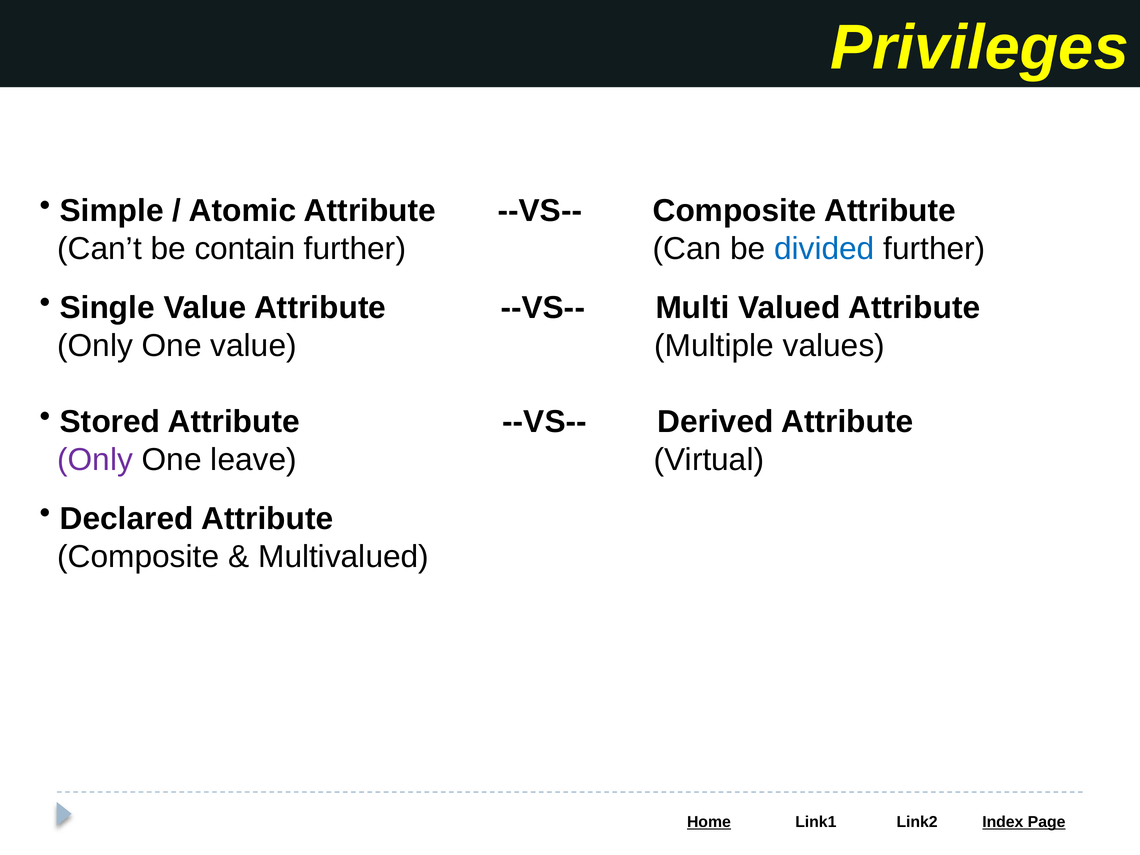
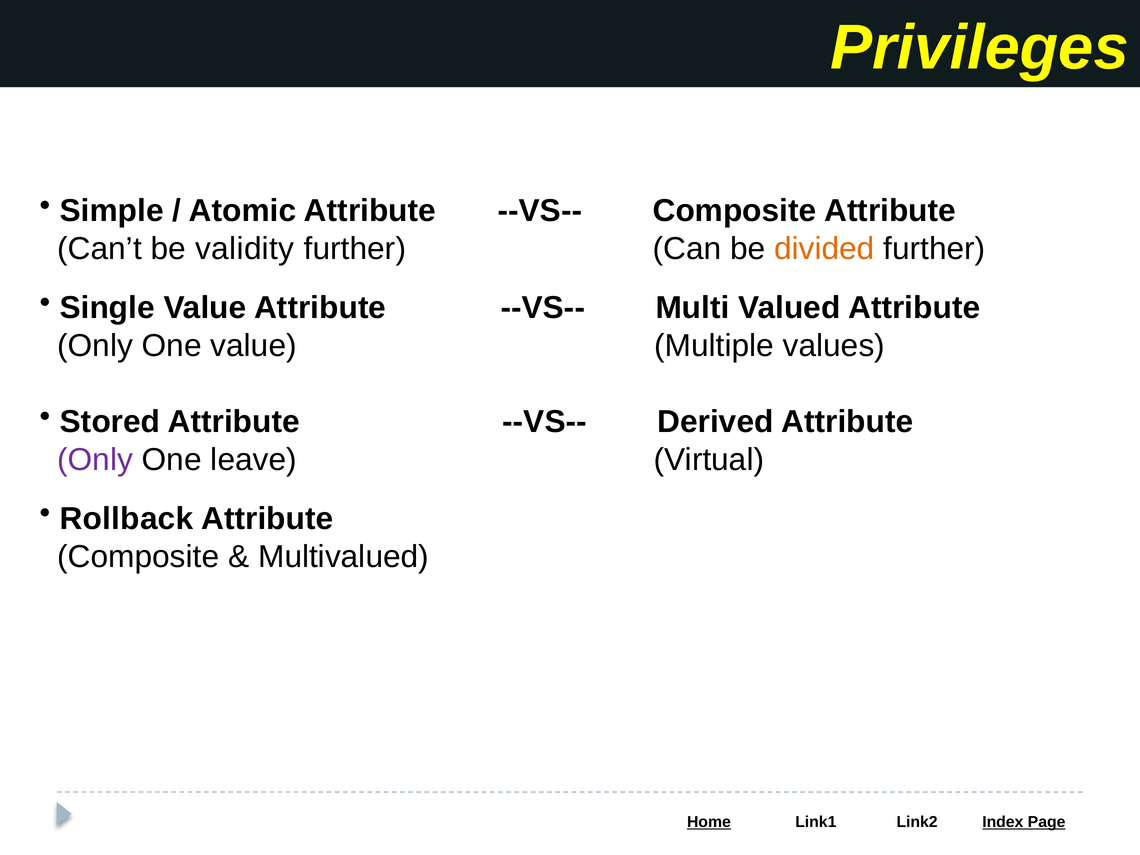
contain: contain -> validity
divided colour: blue -> orange
Declared: Declared -> Rollback
